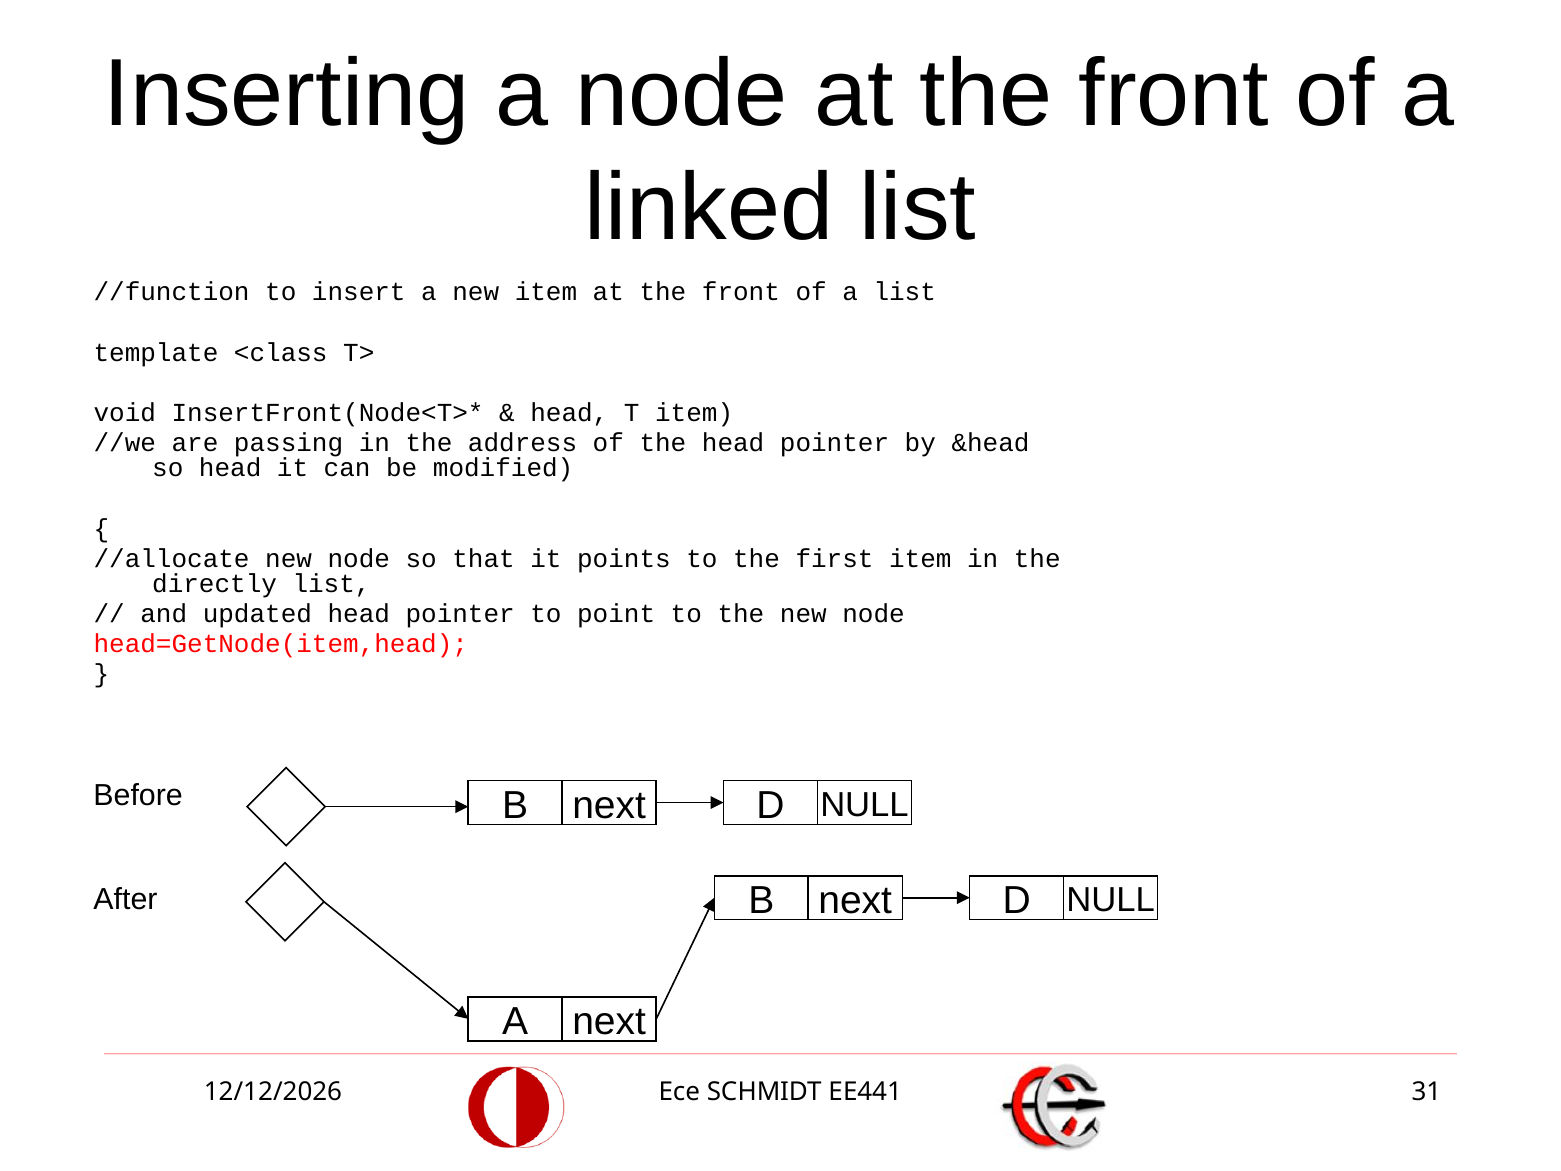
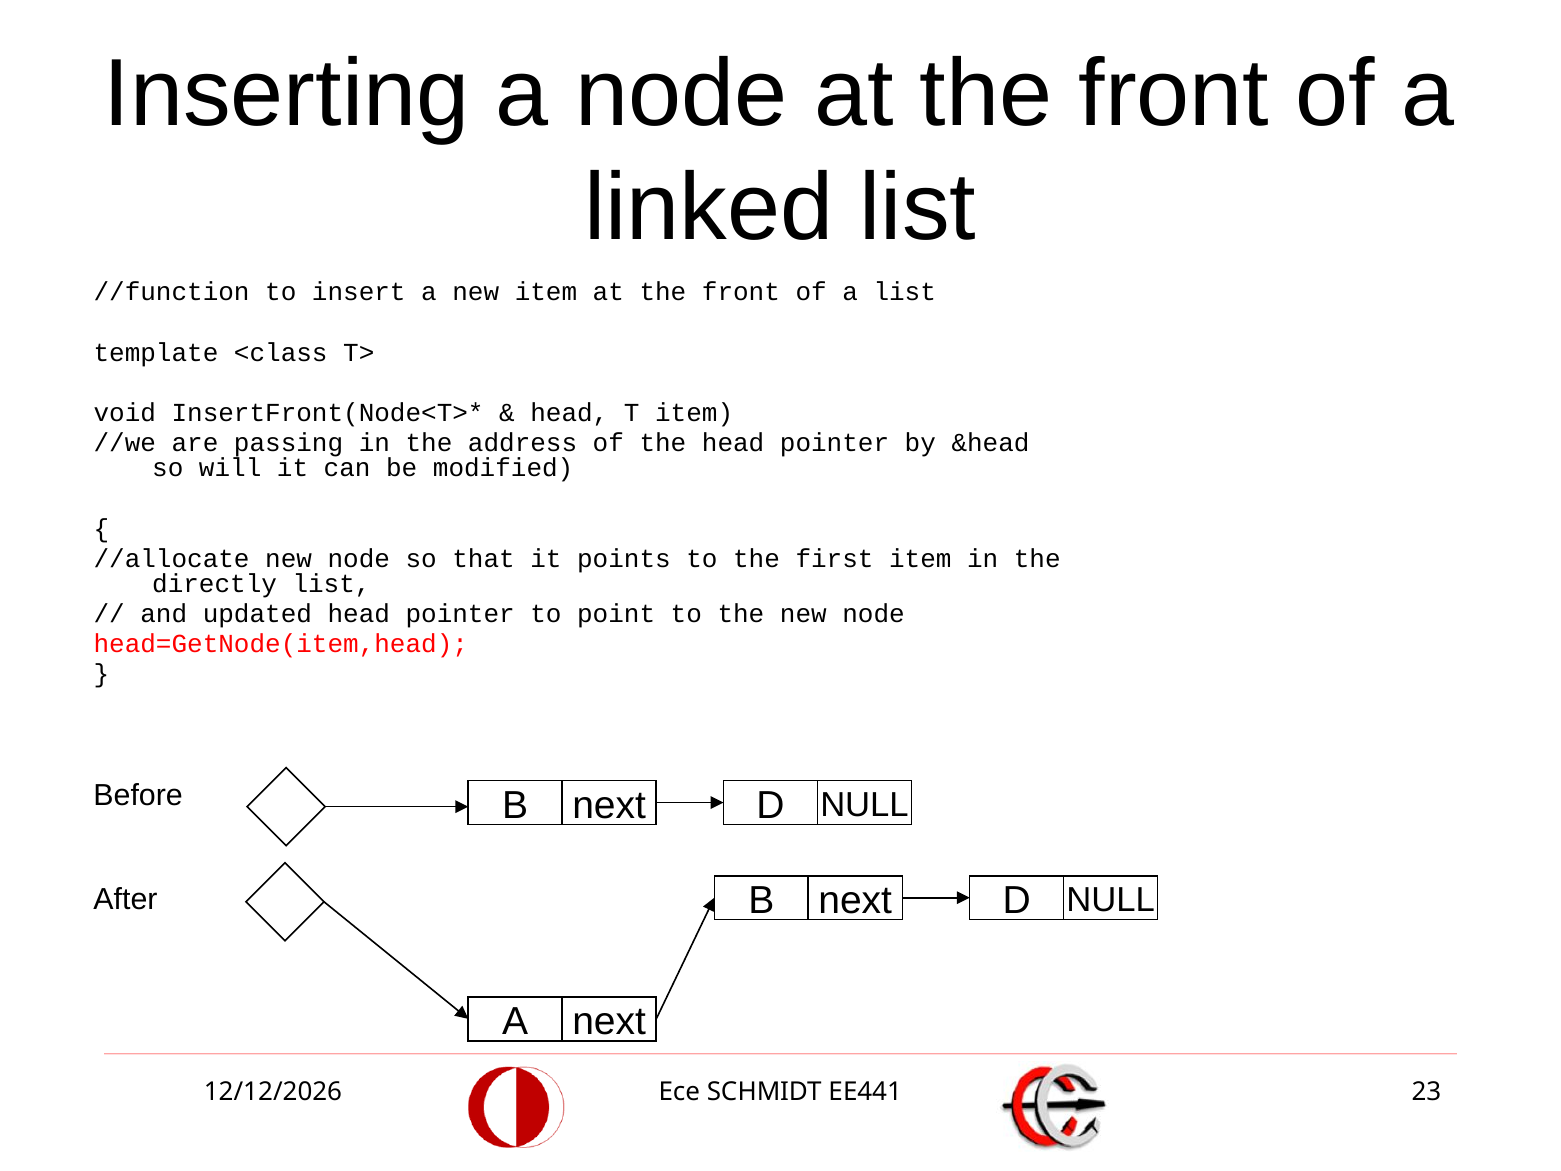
so head: head -> will
31: 31 -> 23
